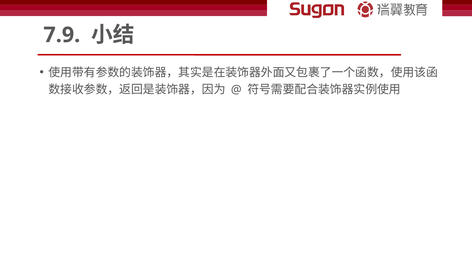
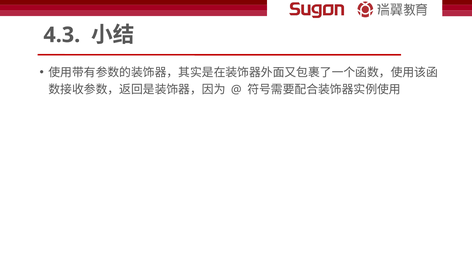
7.9: 7.9 -> 4.3
